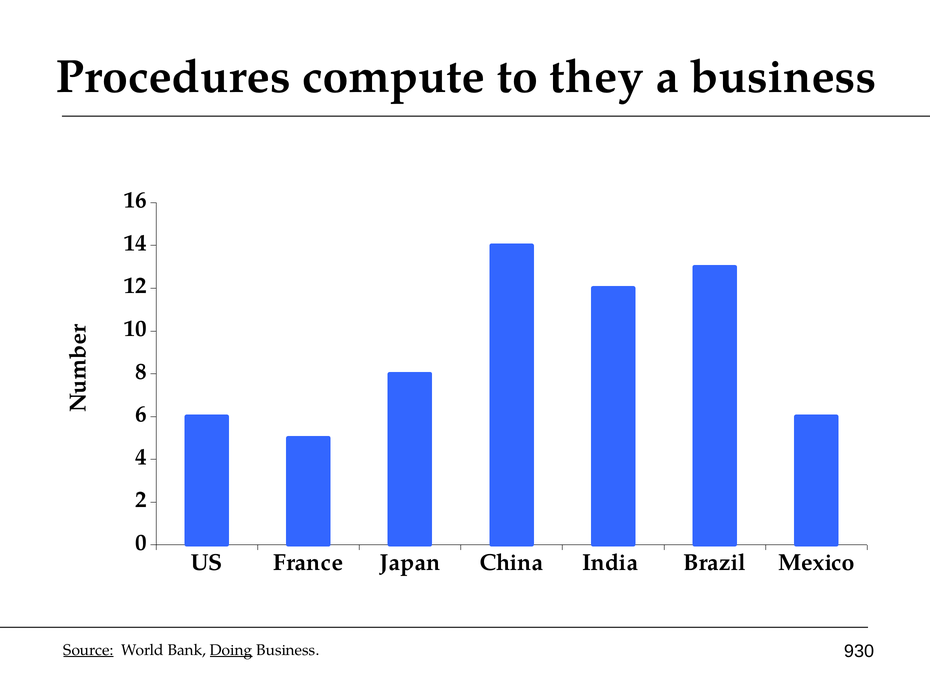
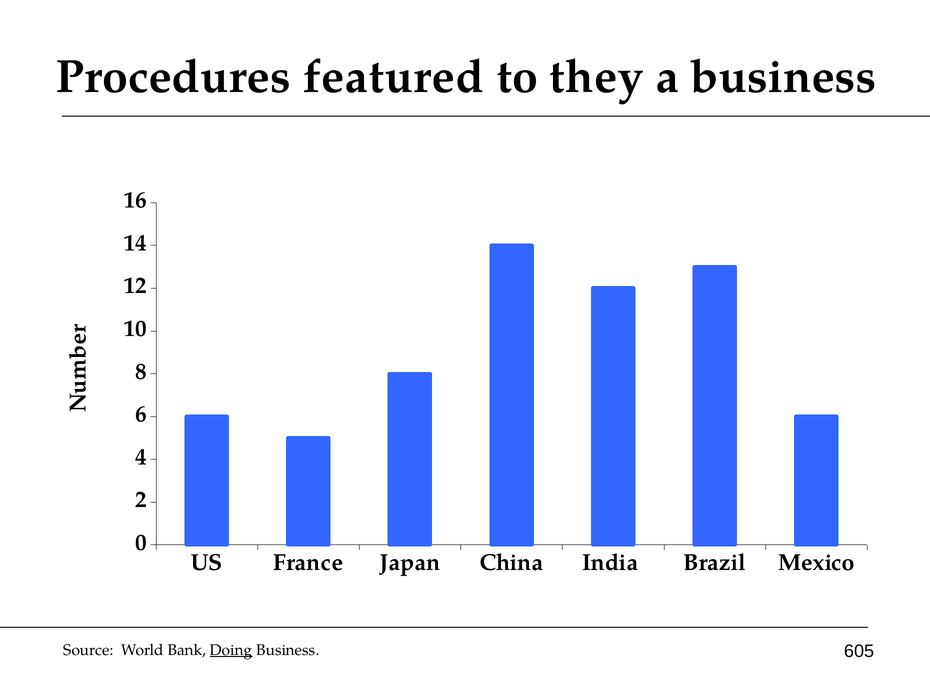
compute: compute -> featured
Source underline: present -> none
930: 930 -> 605
